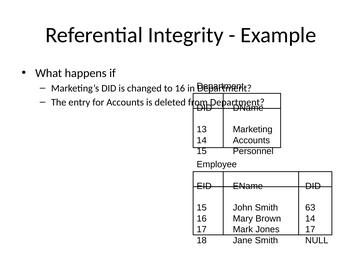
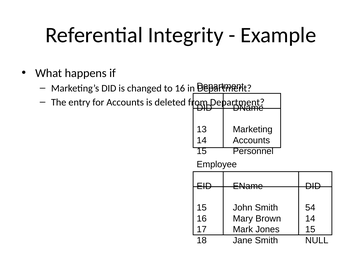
63: 63 -> 54
Jones 17: 17 -> 15
